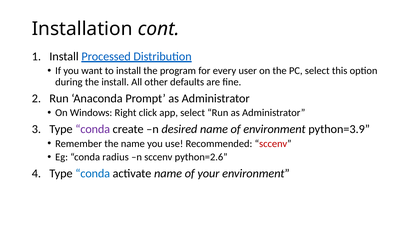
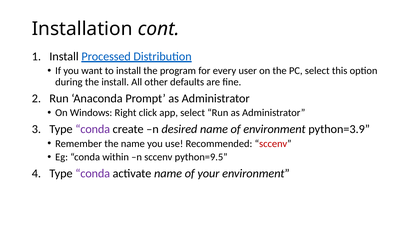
radius: radius -> within
python=2.6: python=2.6 -> python=9.5
conda at (93, 174) colour: blue -> purple
